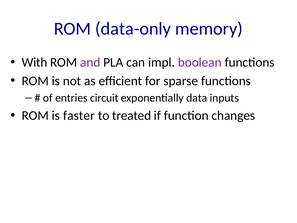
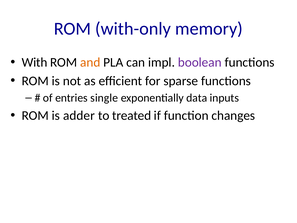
data-only: data-only -> with-only
and colour: purple -> orange
circuit: circuit -> single
faster: faster -> adder
